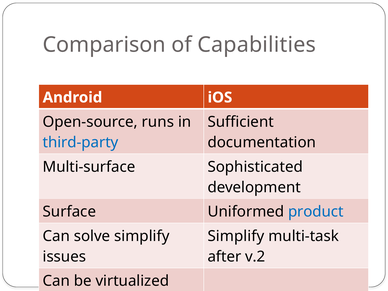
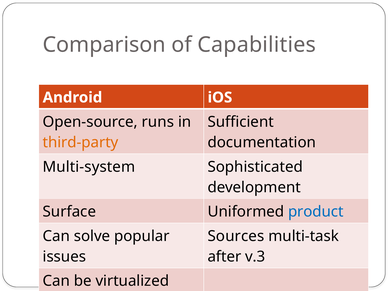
third-party colour: blue -> orange
Multi-surface: Multi-surface -> Multi-system
solve simplify: simplify -> popular
Simplify at (236, 236): Simplify -> Sources
v.2: v.2 -> v.3
